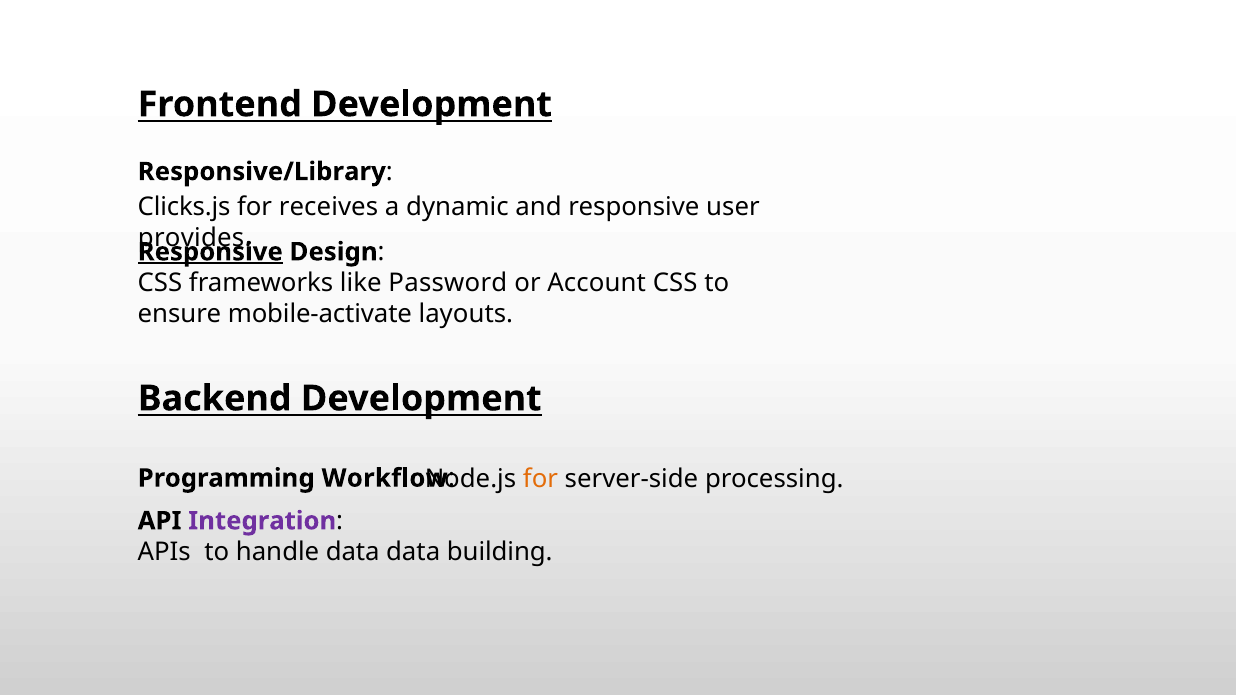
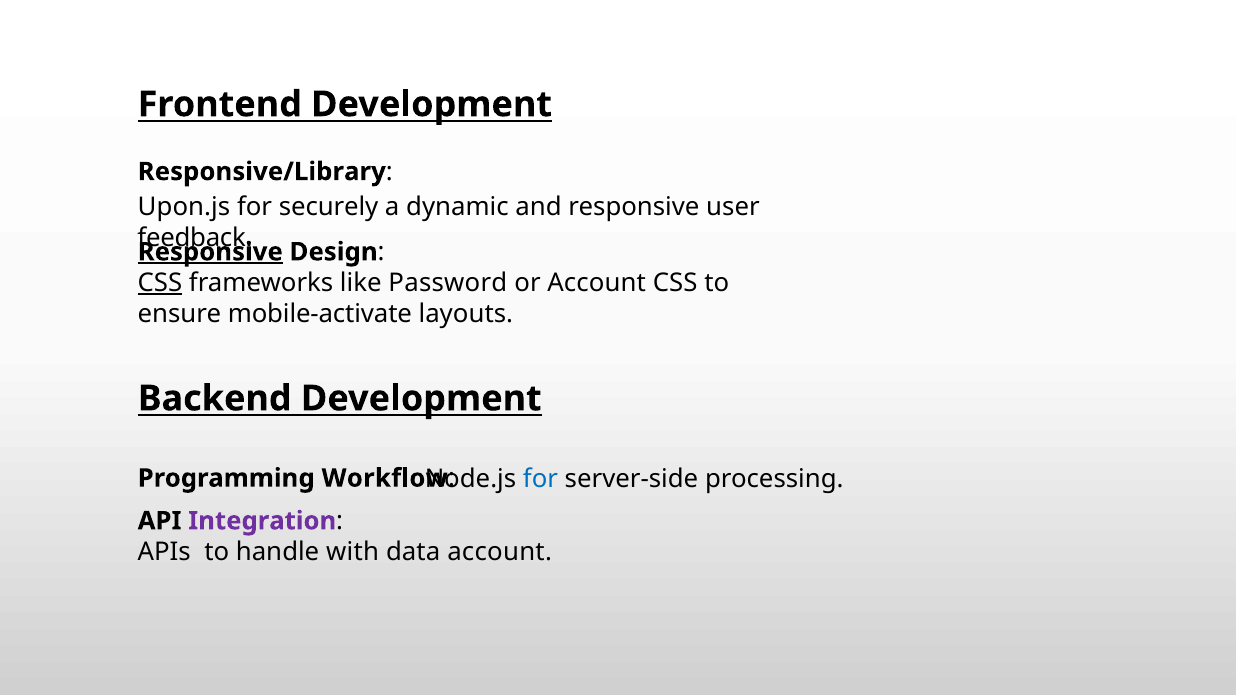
Clicks.js: Clicks.js -> Upon.js
receives: receives -> securely
provides: provides -> feedback
CSS at (160, 283) underline: none -> present
for at (540, 479) colour: orange -> blue
handle data: data -> with
data building: building -> account
